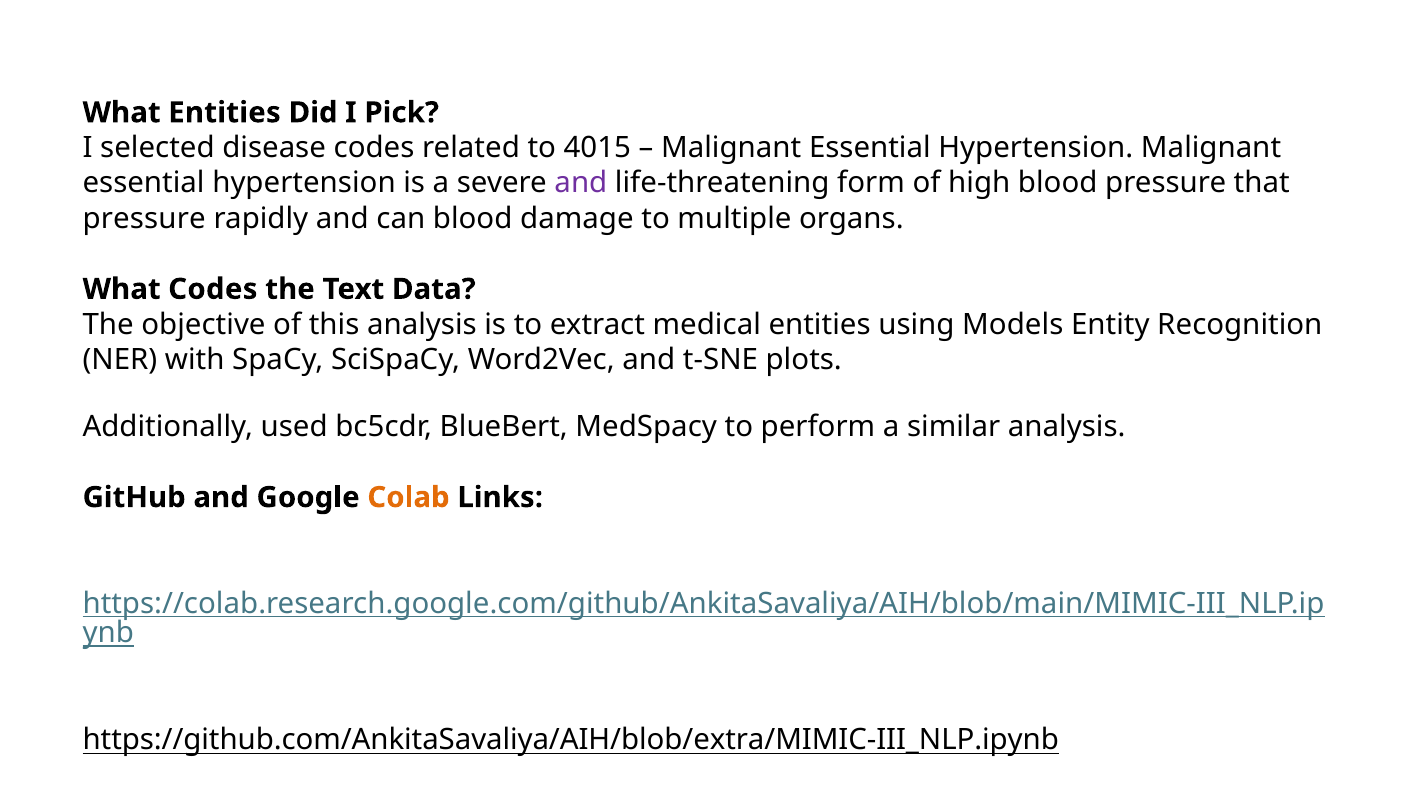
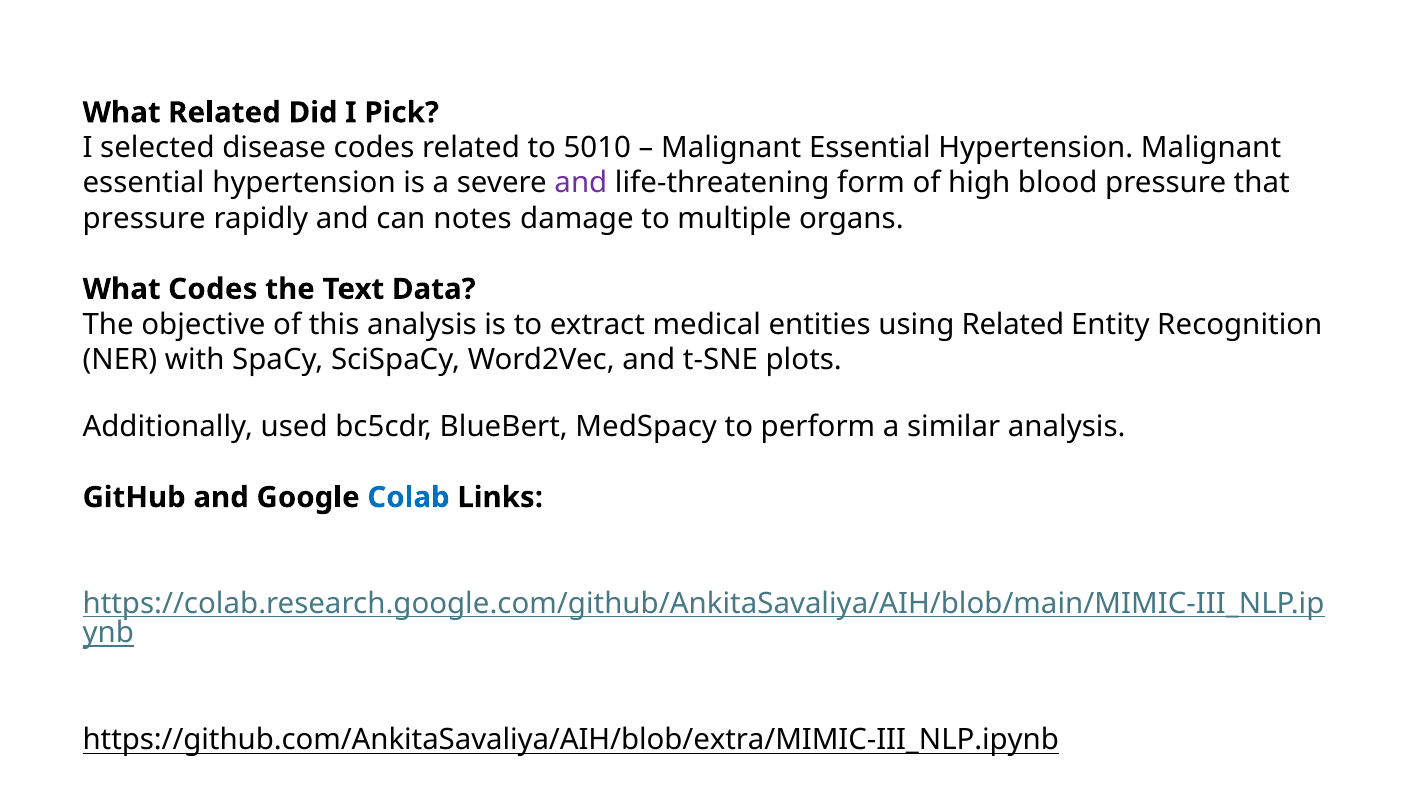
What Entities: Entities -> Related
4015: 4015 -> 5010
can blood: blood -> notes
using Models: Models -> Related
Colab colour: orange -> blue
